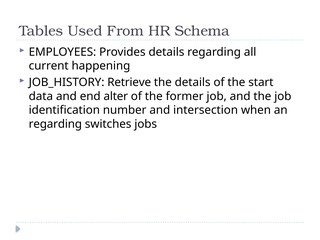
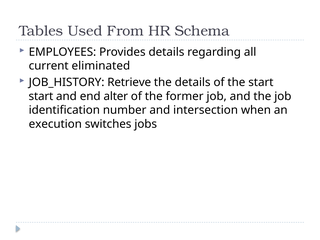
happening: happening -> eliminated
data at (41, 96): data -> start
regarding at (55, 124): regarding -> execution
